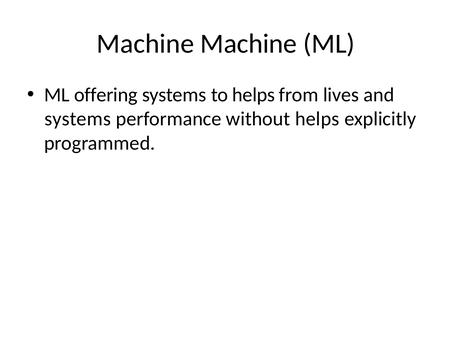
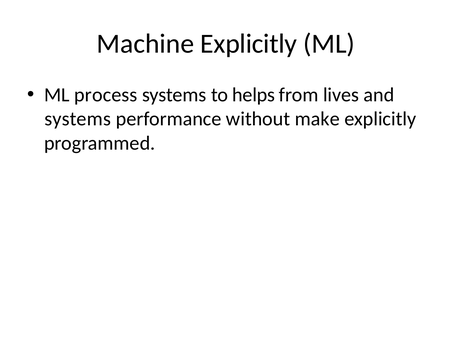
Machine Machine: Machine -> Explicitly
offering: offering -> process
without helps: helps -> make
